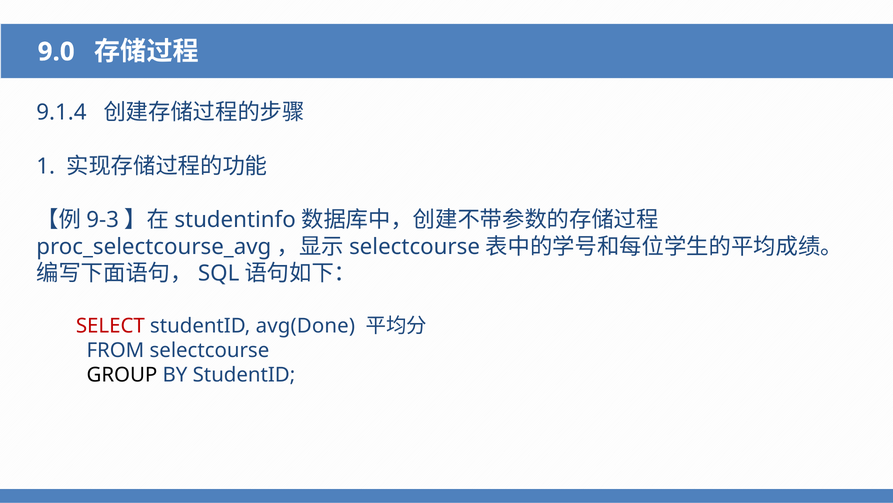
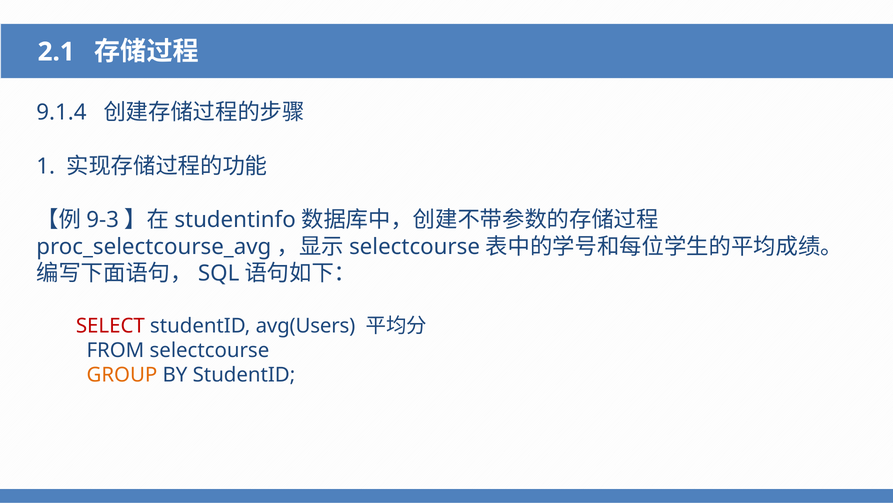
9.0: 9.0 -> 2.1
avg(Done: avg(Done -> avg(Users
GROUP colour: black -> orange
